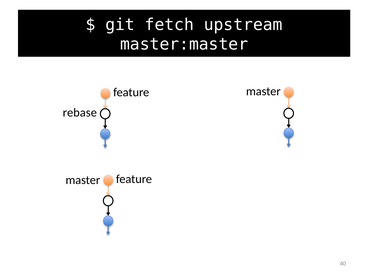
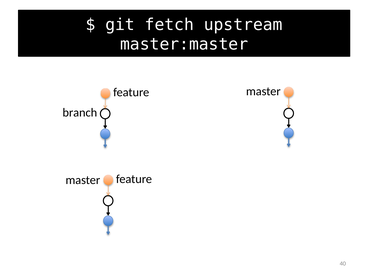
rebase: rebase -> branch
